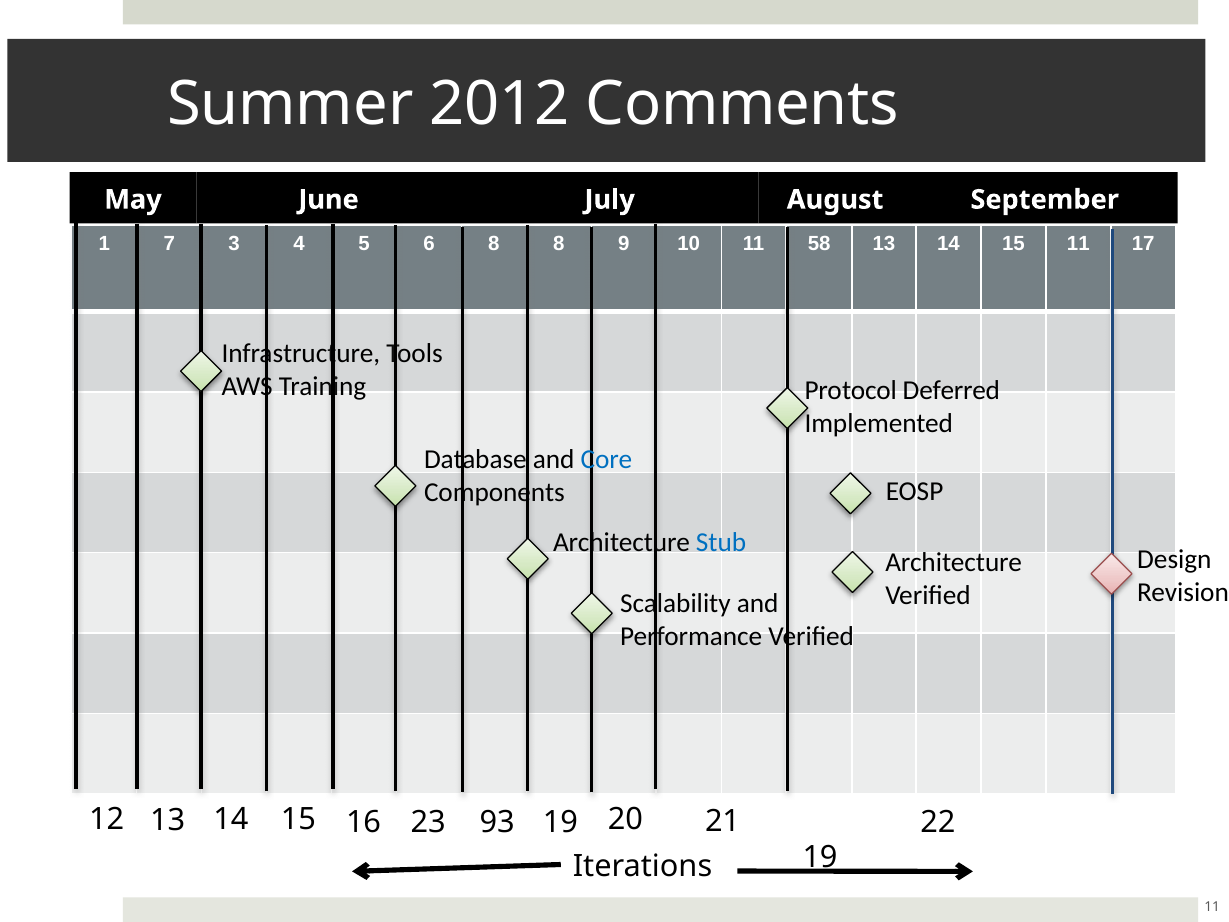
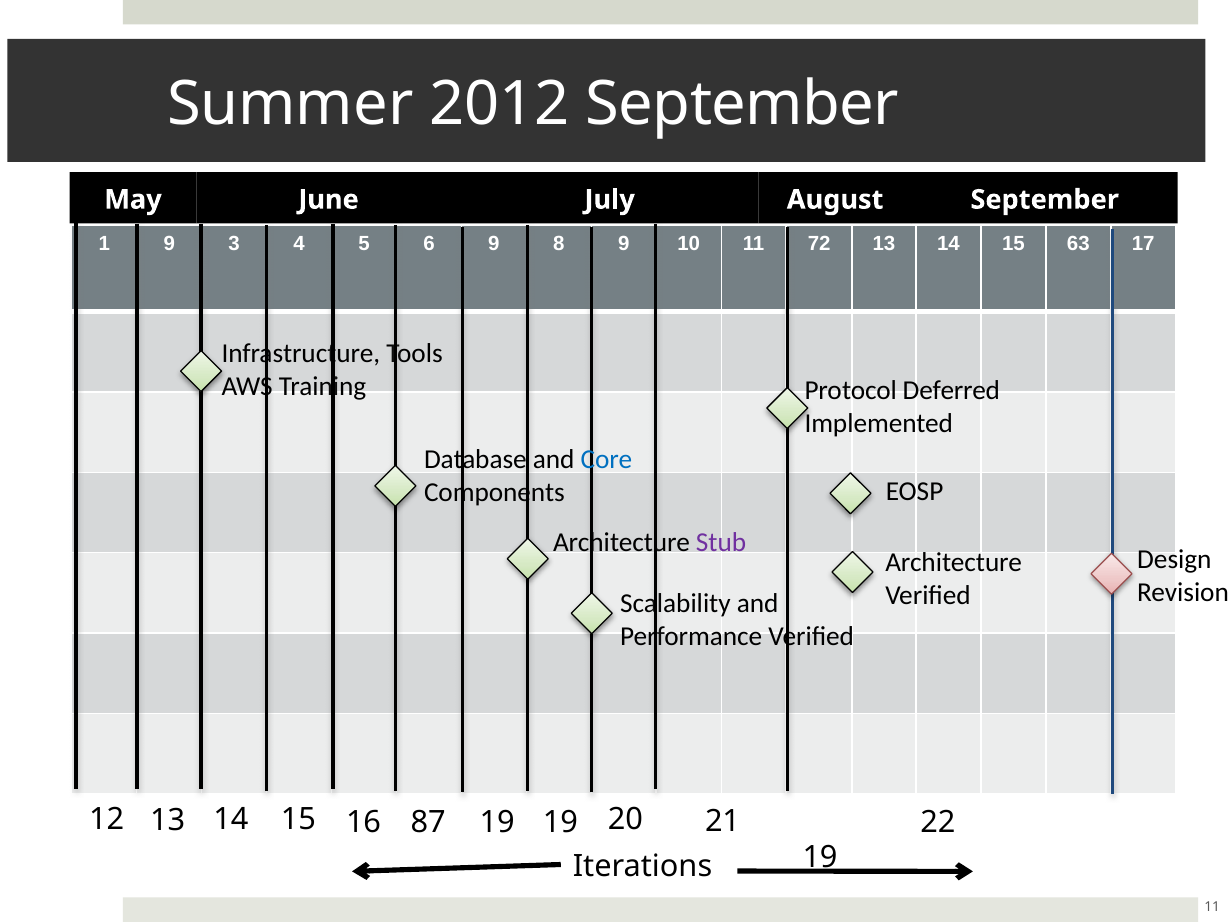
2012 Comments: Comments -> September
1 7: 7 -> 9
6 8: 8 -> 9
58: 58 -> 72
15 11: 11 -> 63
Stub colour: blue -> purple
23: 23 -> 87
14 93: 93 -> 19
